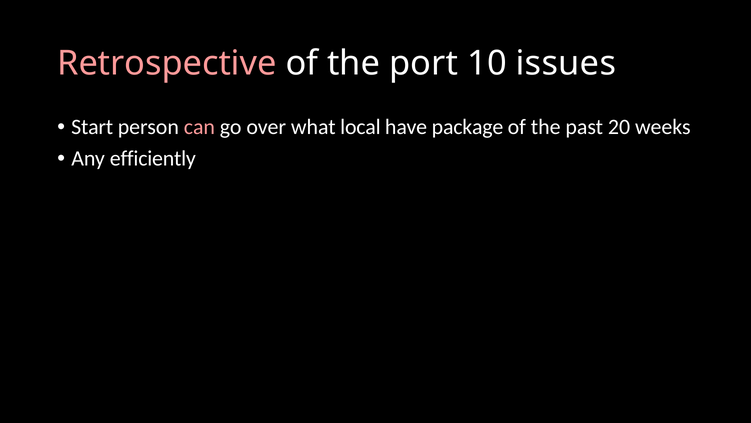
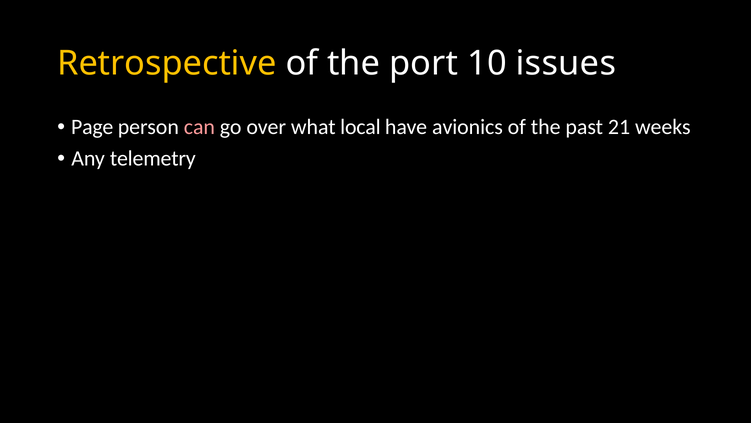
Retrospective colour: pink -> yellow
Start: Start -> Page
package: package -> avionics
20: 20 -> 21
efficiently: efficiently -> telemetry
